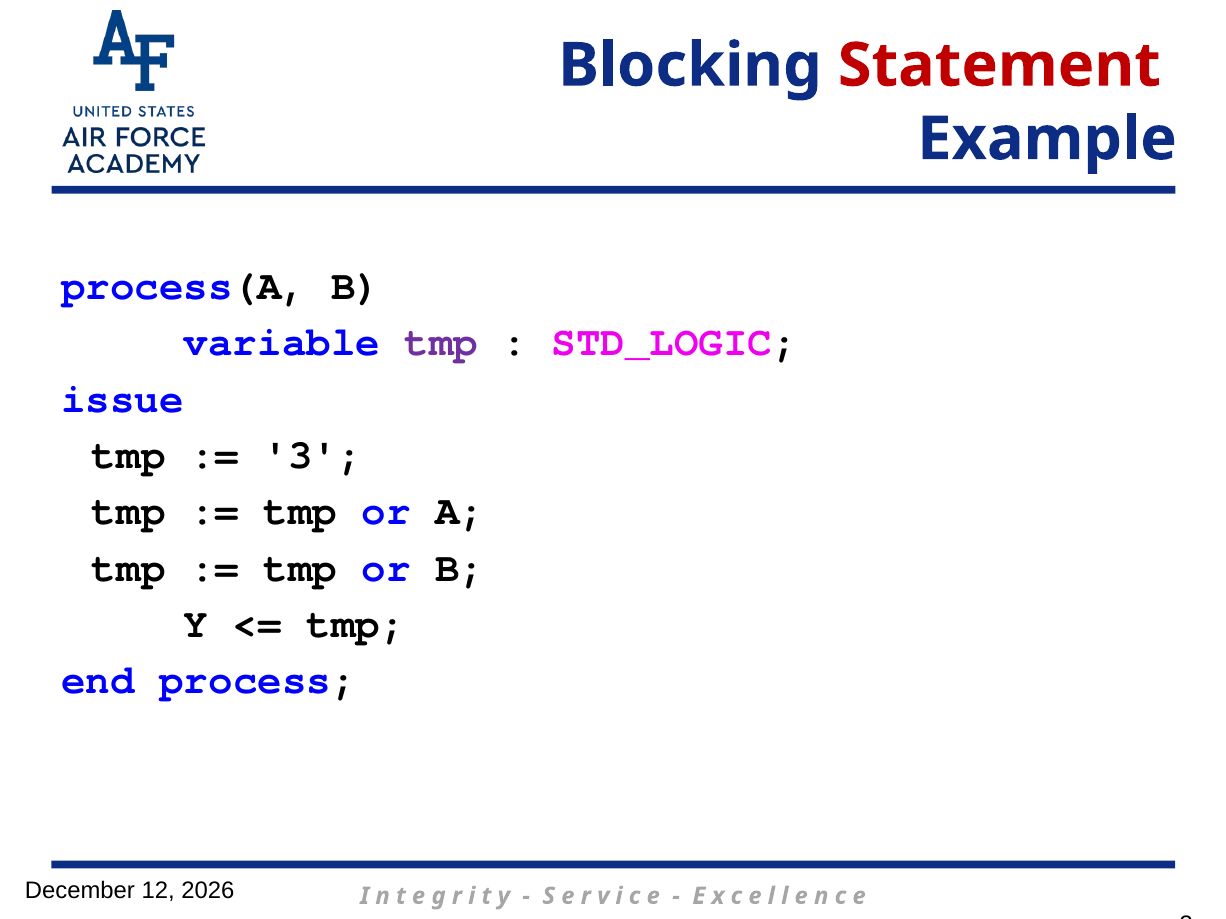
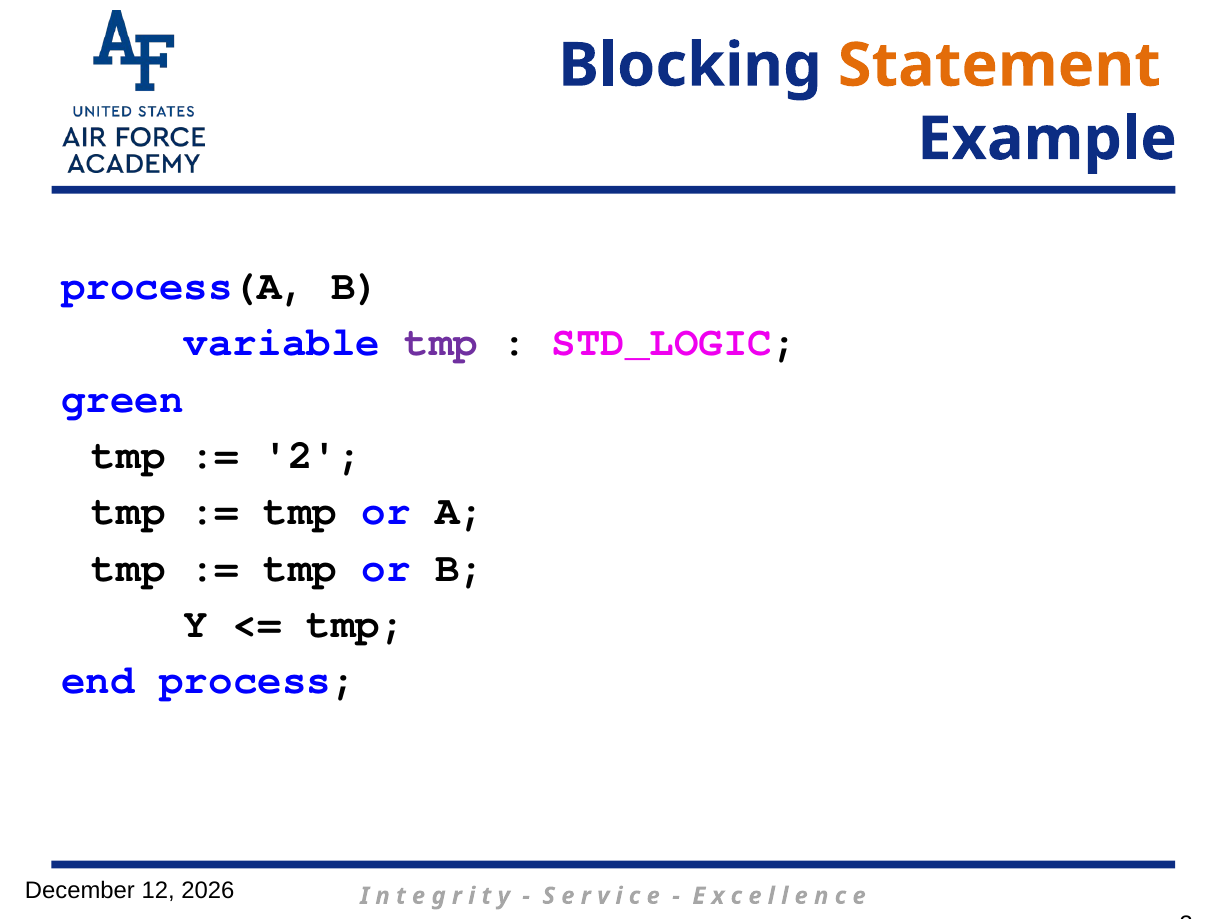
Statement colour: red -> orange
issue: issue -> green
3 at (313, 455): 3 -> 2
